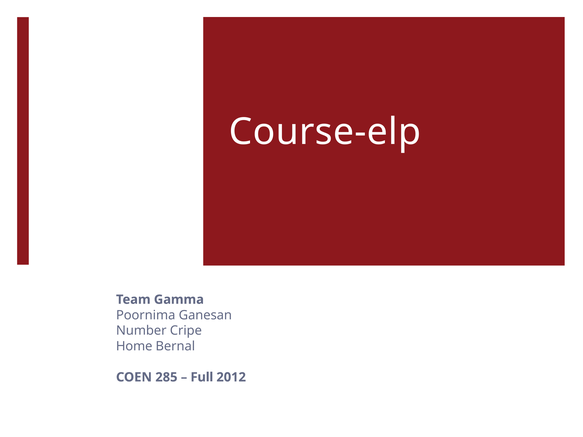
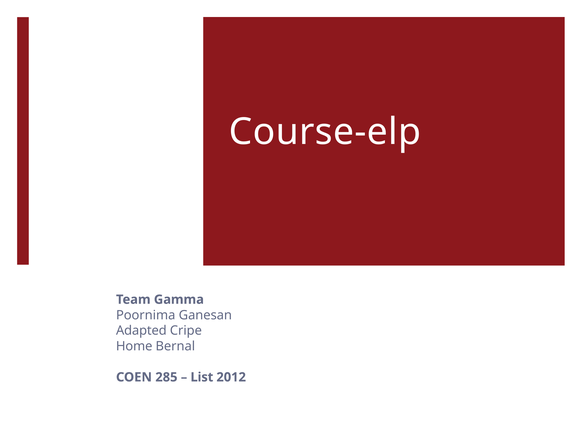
Number: Number -> Adapted
Full: Full -> List
